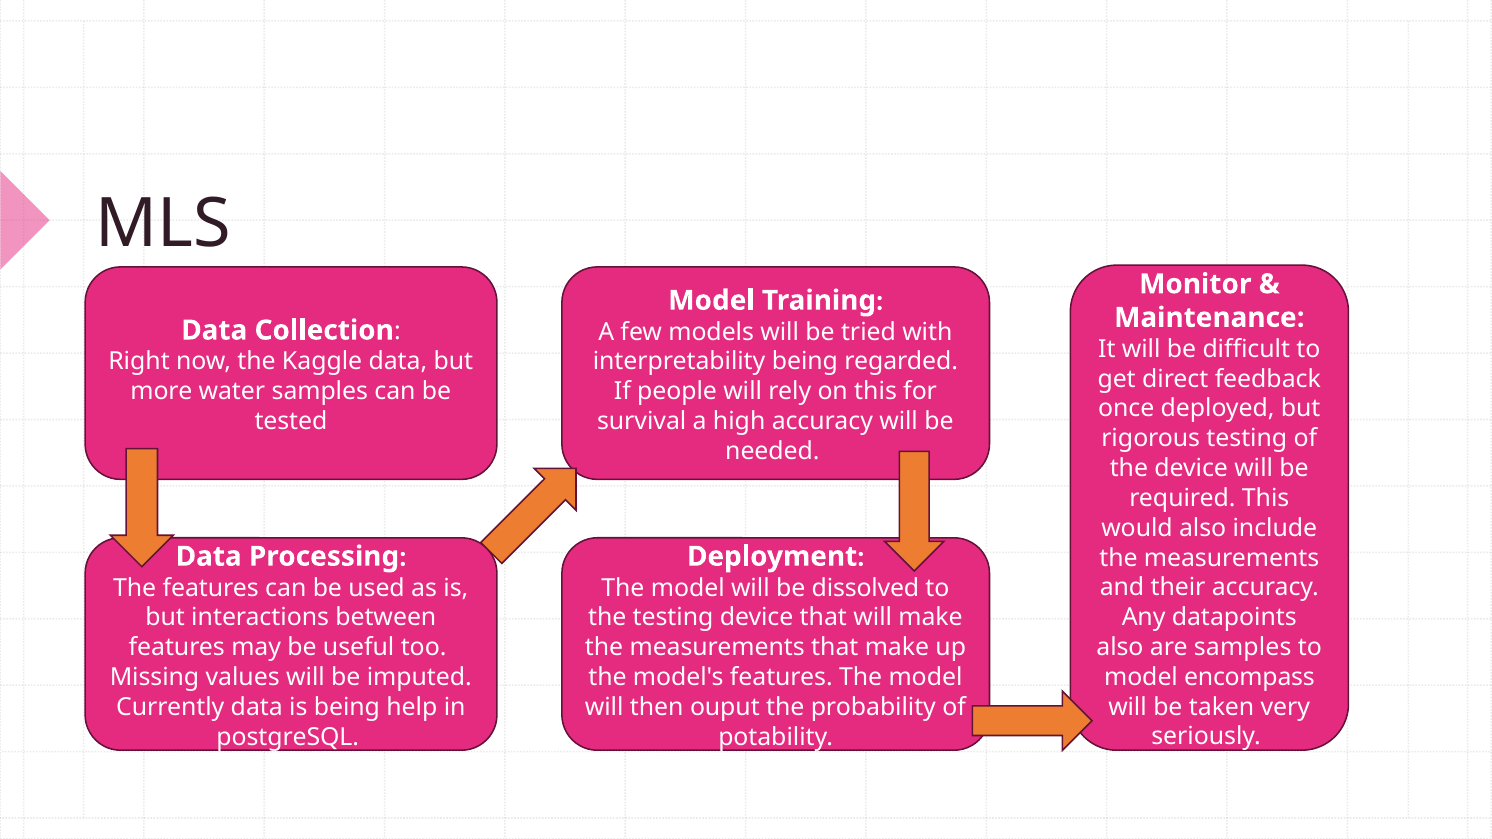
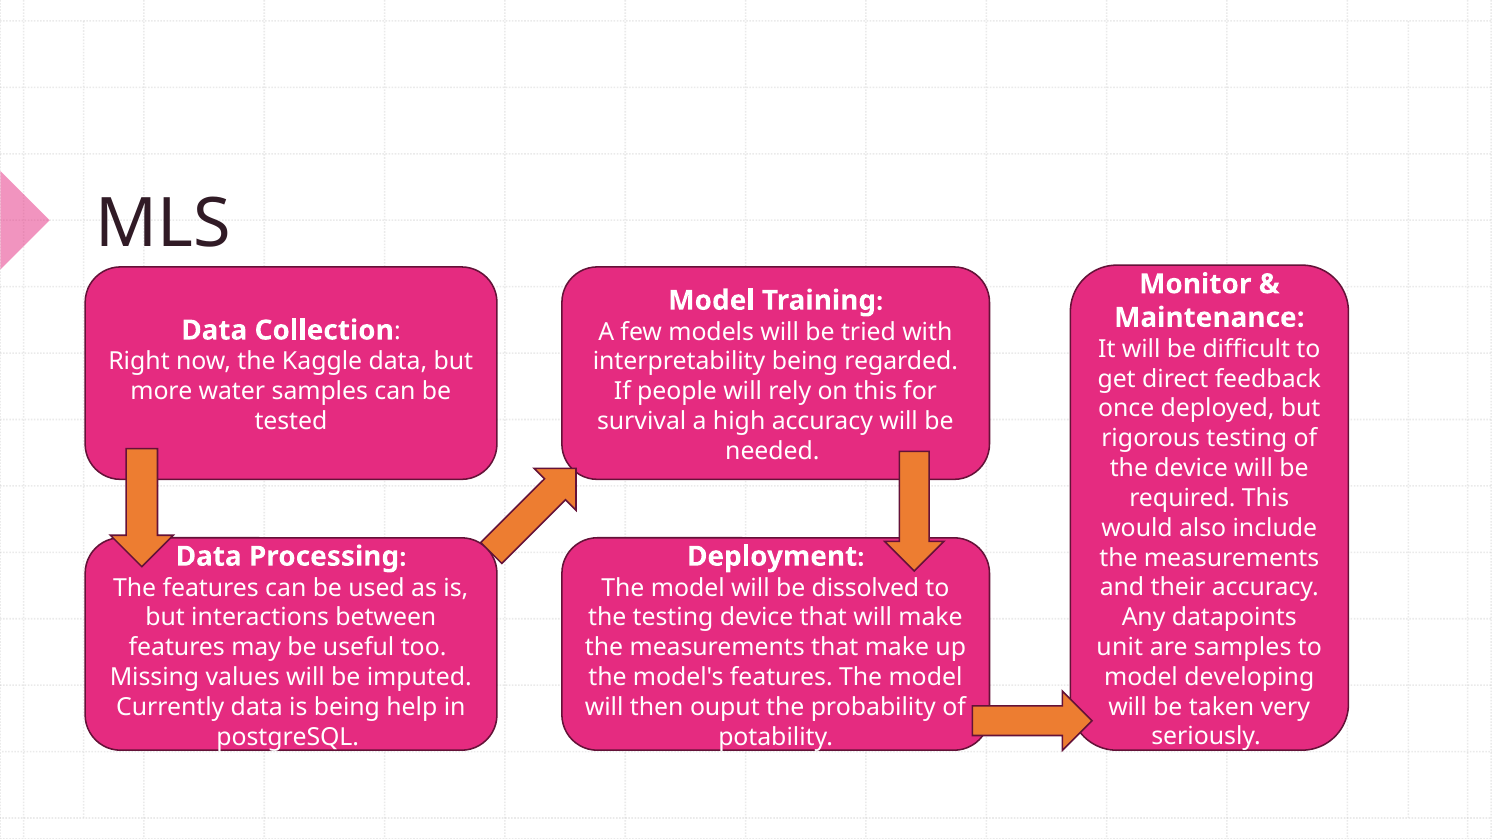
also at (1120, 647): also -> unit
encompass: encompass -> developing
